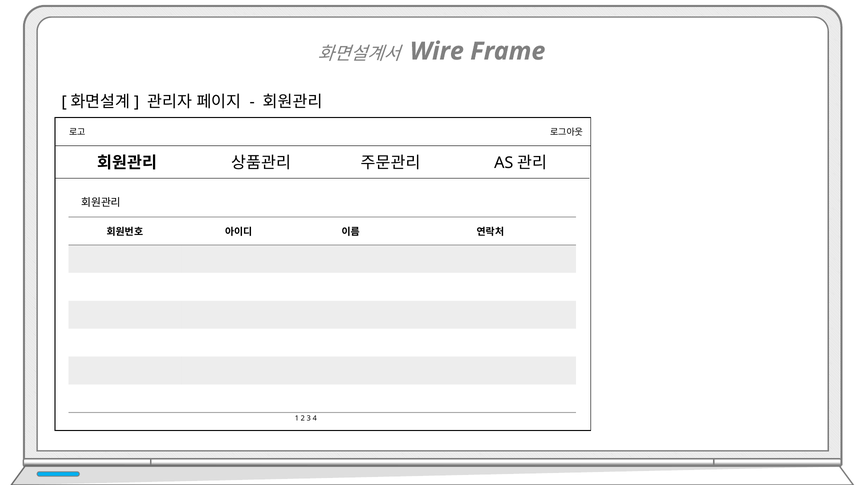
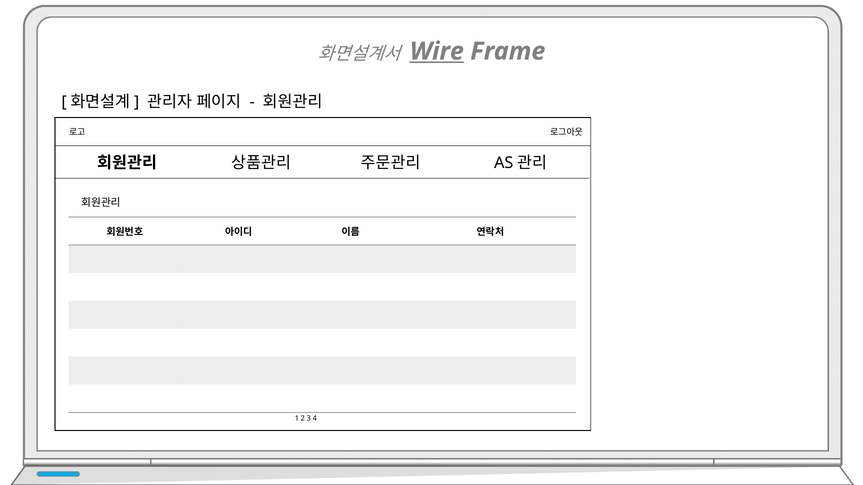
Wire underline: none -> present
